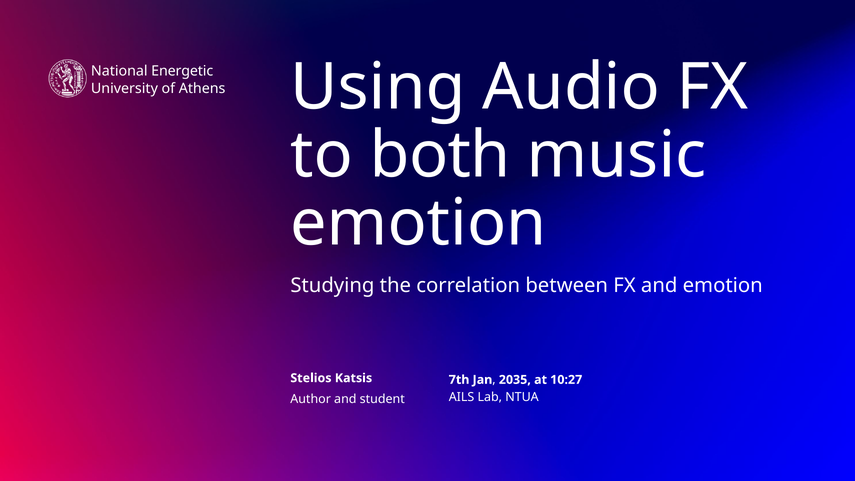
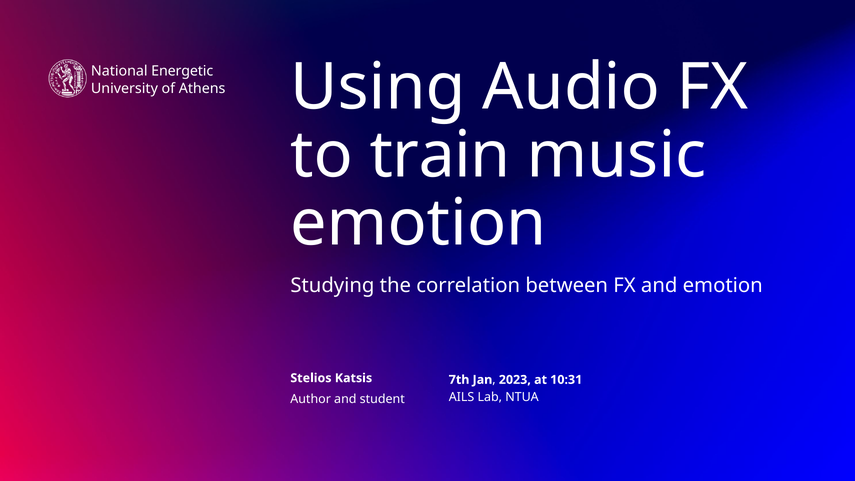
both: both -> train
2035: 2035 -> 2023
10:27: 10:27 -> 10:31
